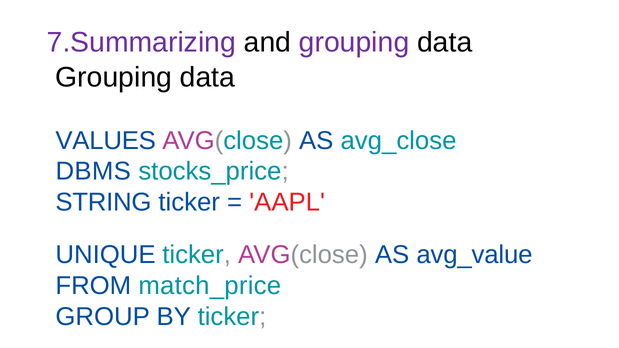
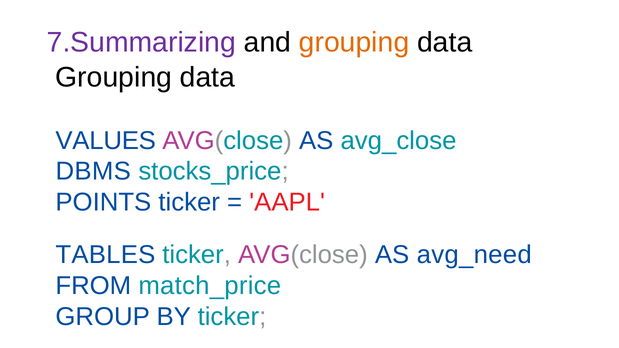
grouping at (354, 43) colour: purple -> orange
STRING: STRING -> POINTS
UNIQUE: UNIQUE -> TABLES
avg_value: avg_value -> avg_need
